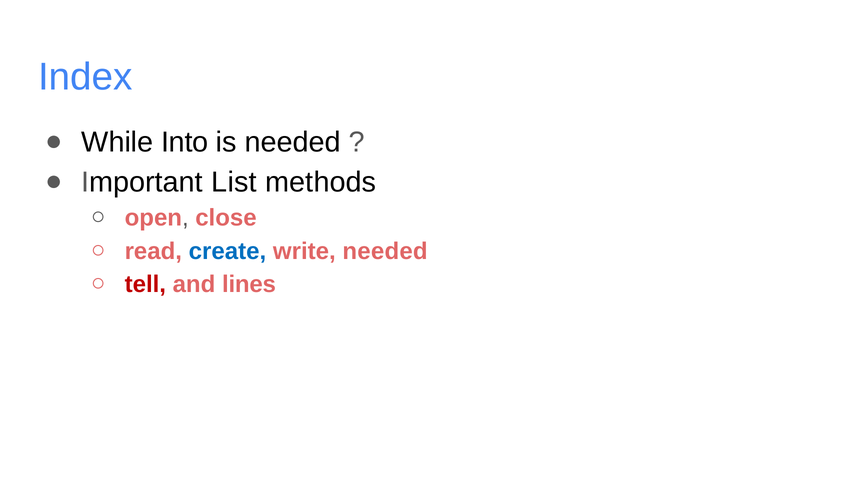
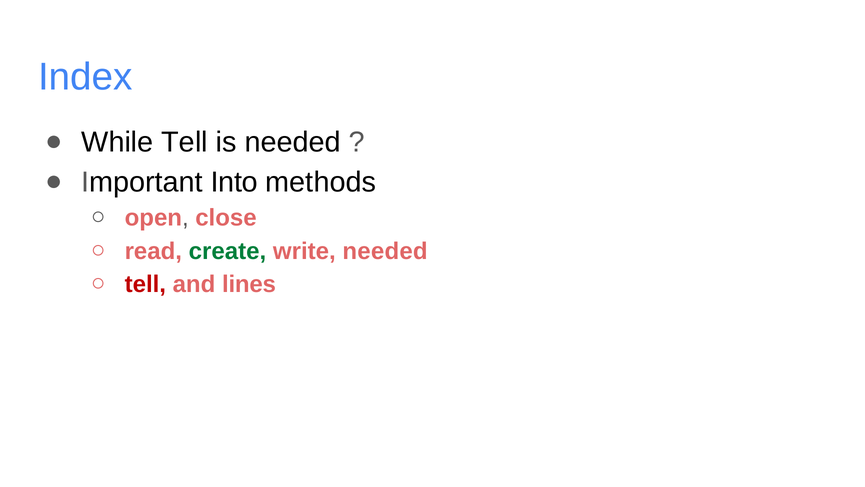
While Into: Into -> Tell
List: List -> Into
create colour: blue -> green
